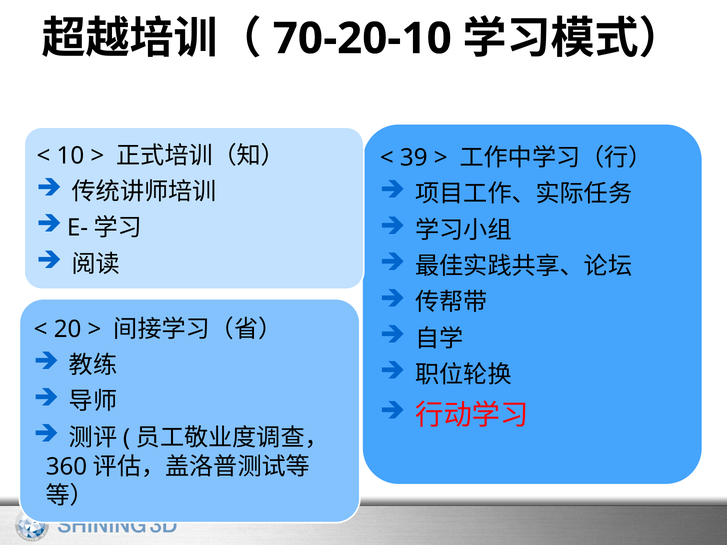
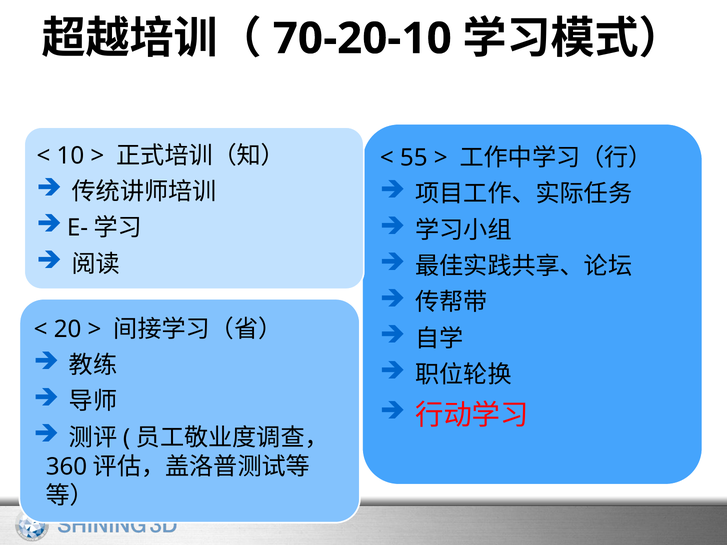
39: 39 -> 55
